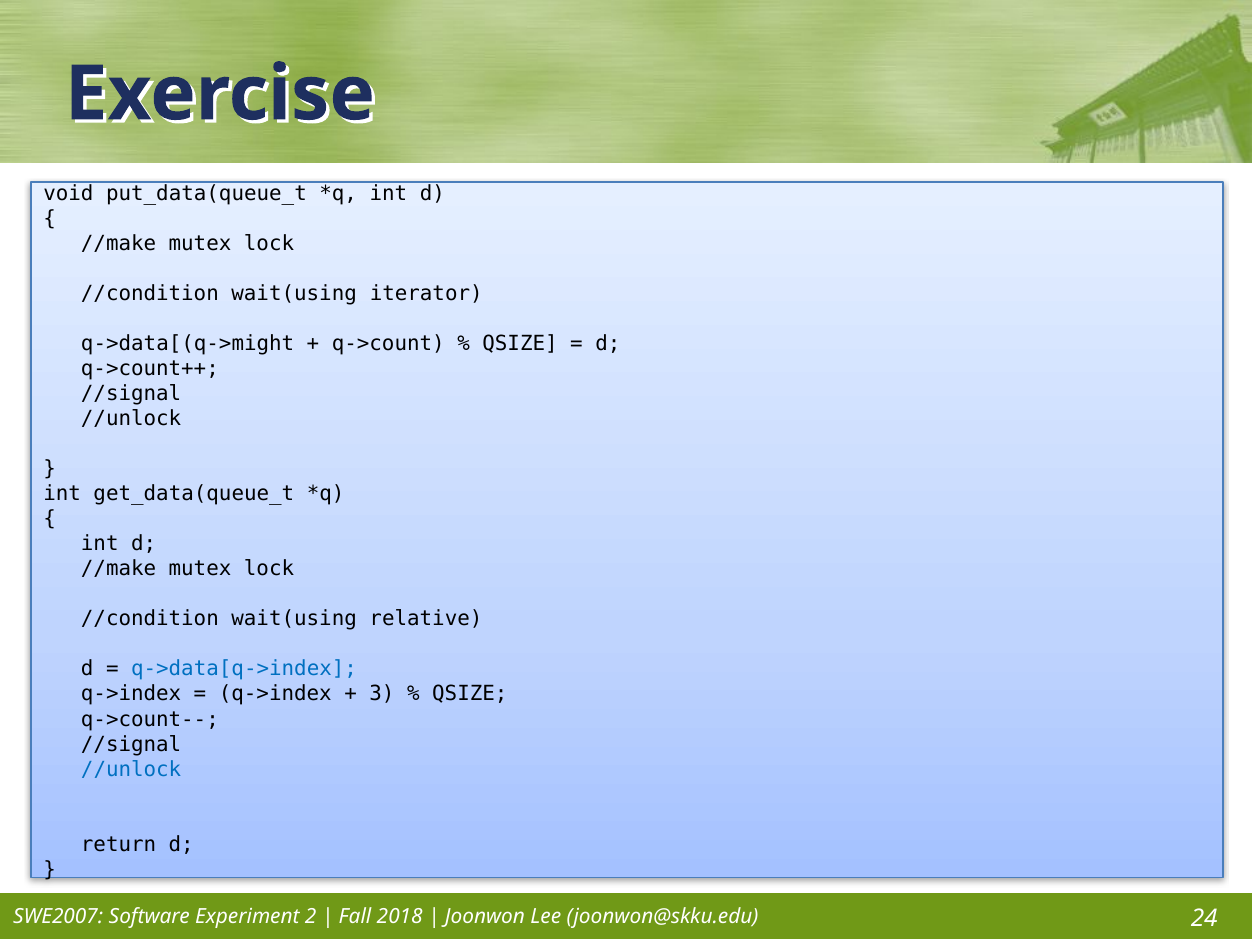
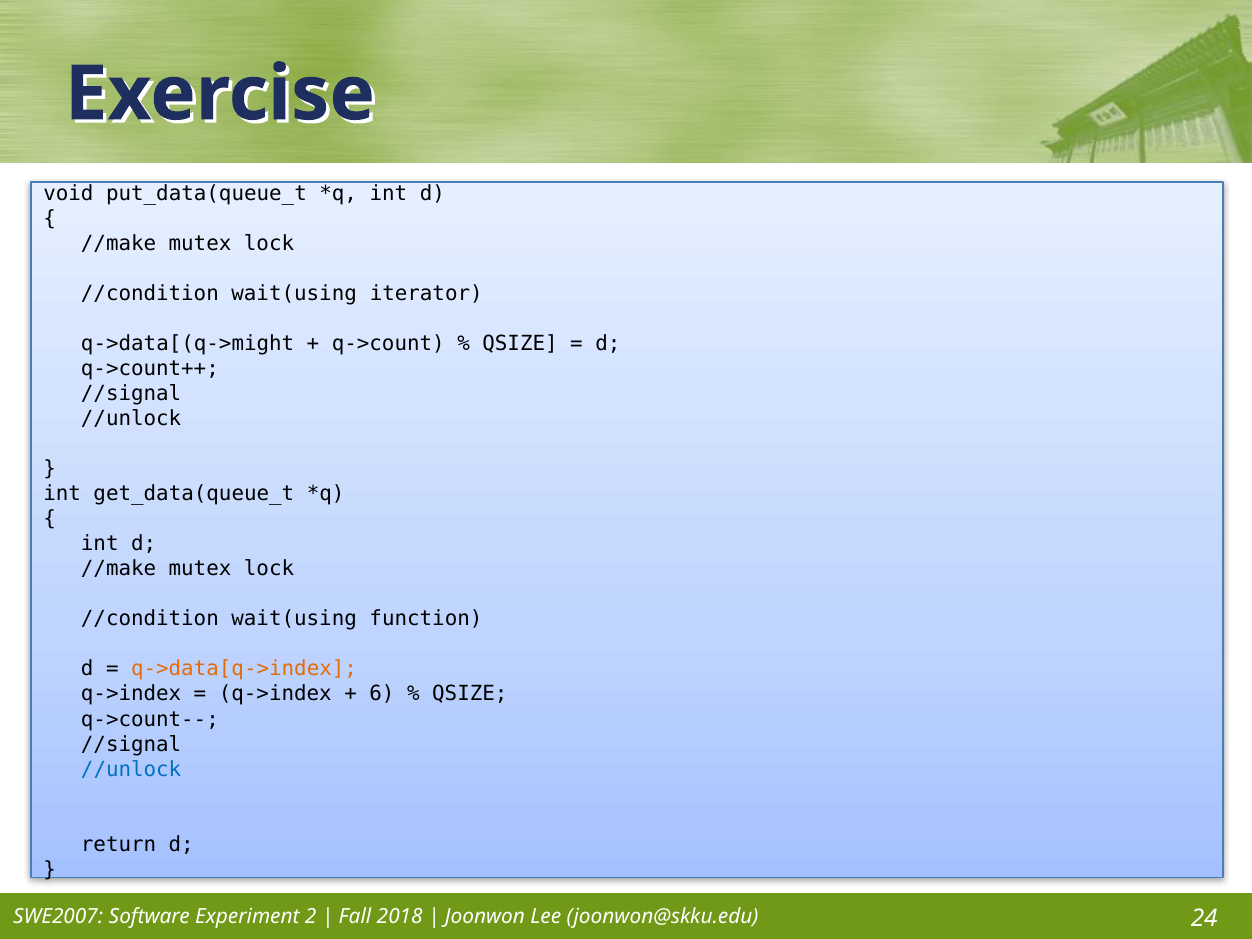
relative: relative -> function
q->data[q->index colour: blue -> orange
3: 3 -> 6
